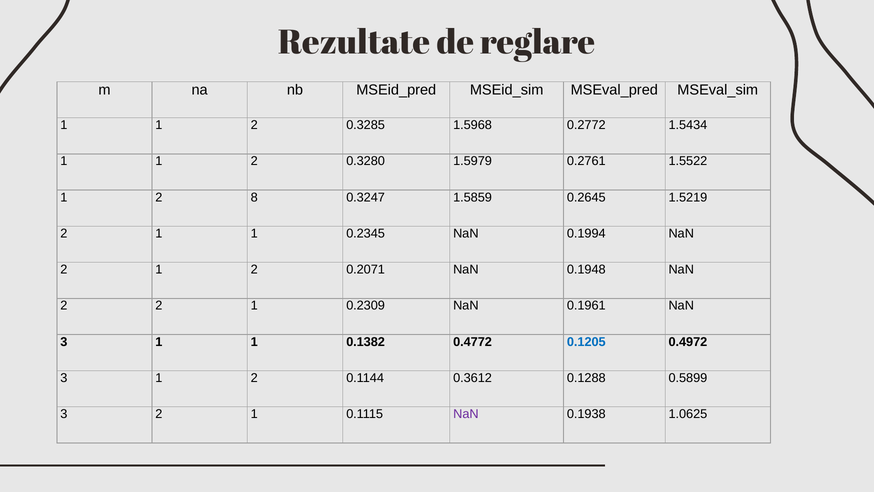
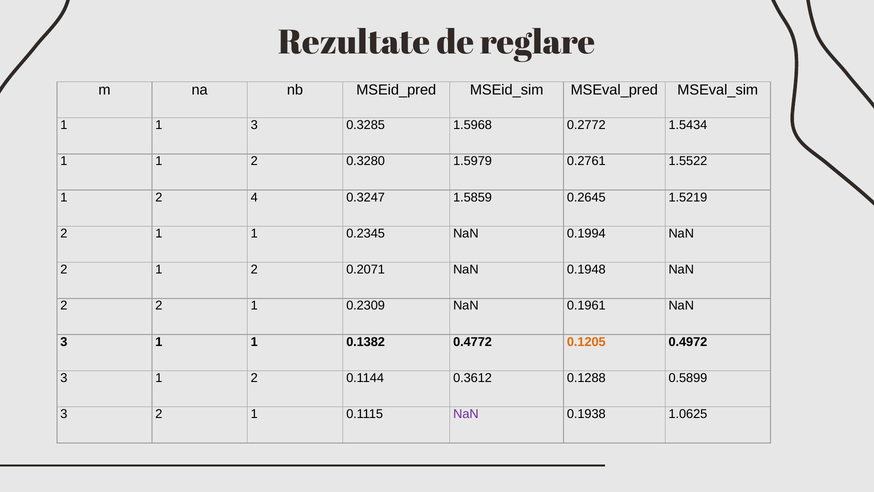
2 at (254, 125): 2 -> 3
8: 8 -> 4
0.1205 colour: blue -> orange
